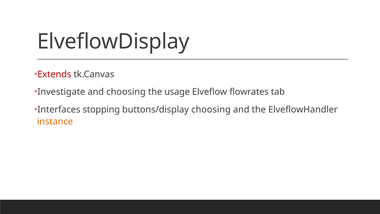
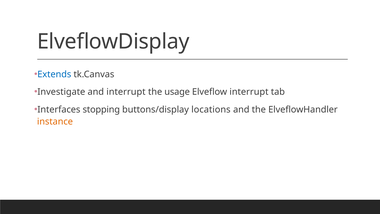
Extends colour: red -> blue
and choosing: choosing -> interrupt
Elveflow flowrates: flowrates -> interrupt
buttons/display choosing: choosing -> locations
